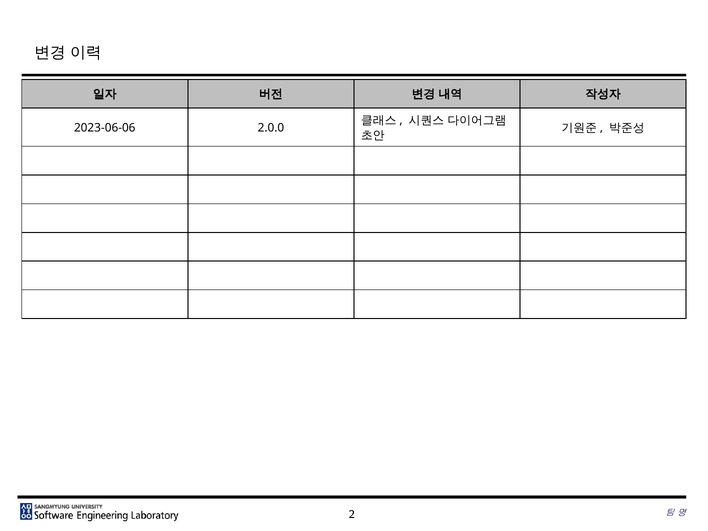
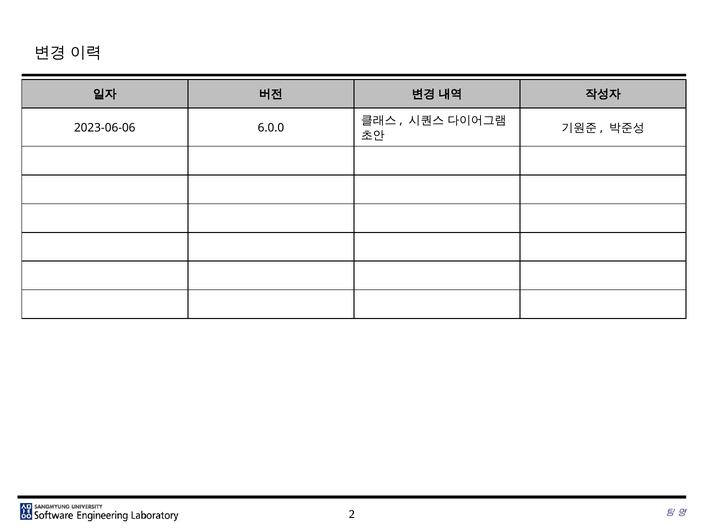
2.0.0: 2.0.0 -> 6.0.0
